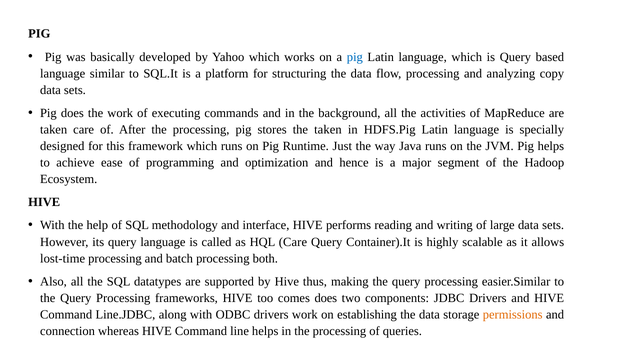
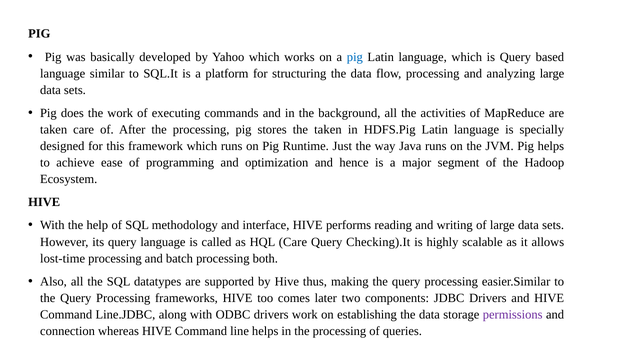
analyzing copy: copy -> large
Container).It: Container).It -> Checking).It
comes does: does -> later
permissions colour: orange -> purple
